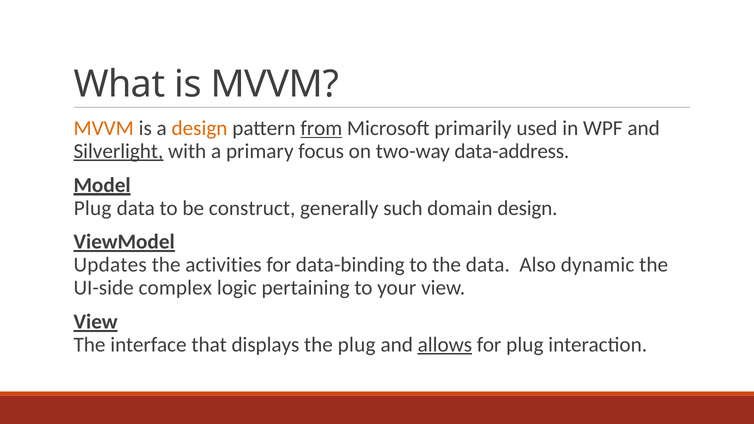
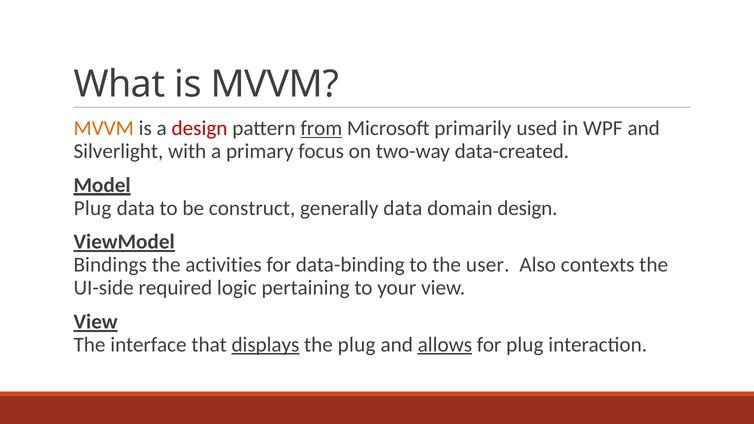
design at (200, 128) colour: orange -> red
Silverlight underline: present -> none
data-address: data-address -> data-created
generally such: such -> data
Updates: Updates -> Bindings
the data: data -> user
dynamic: dynamic -> contexts
complex: complex -> required
displays underline: none -> present
